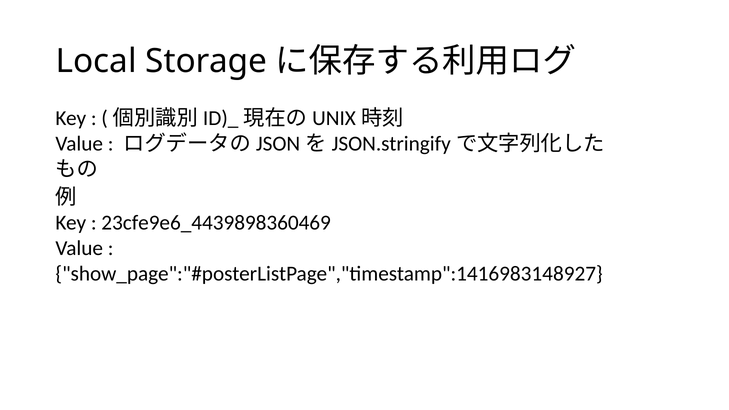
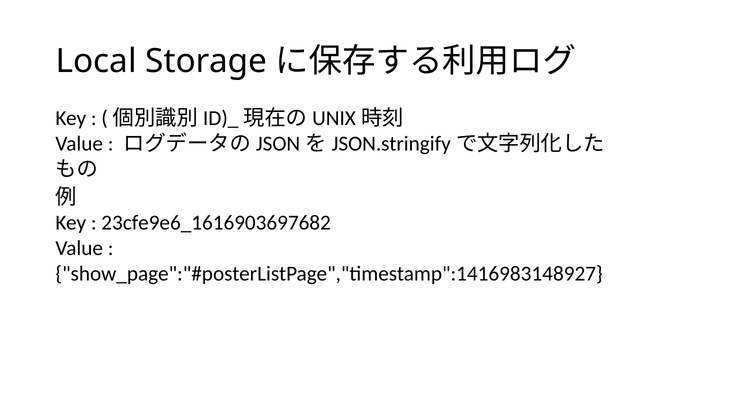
23cfe9e6_4439898360469: 23cfe9e6_4439898360469 -> 23cfe9e6_1616903697682
